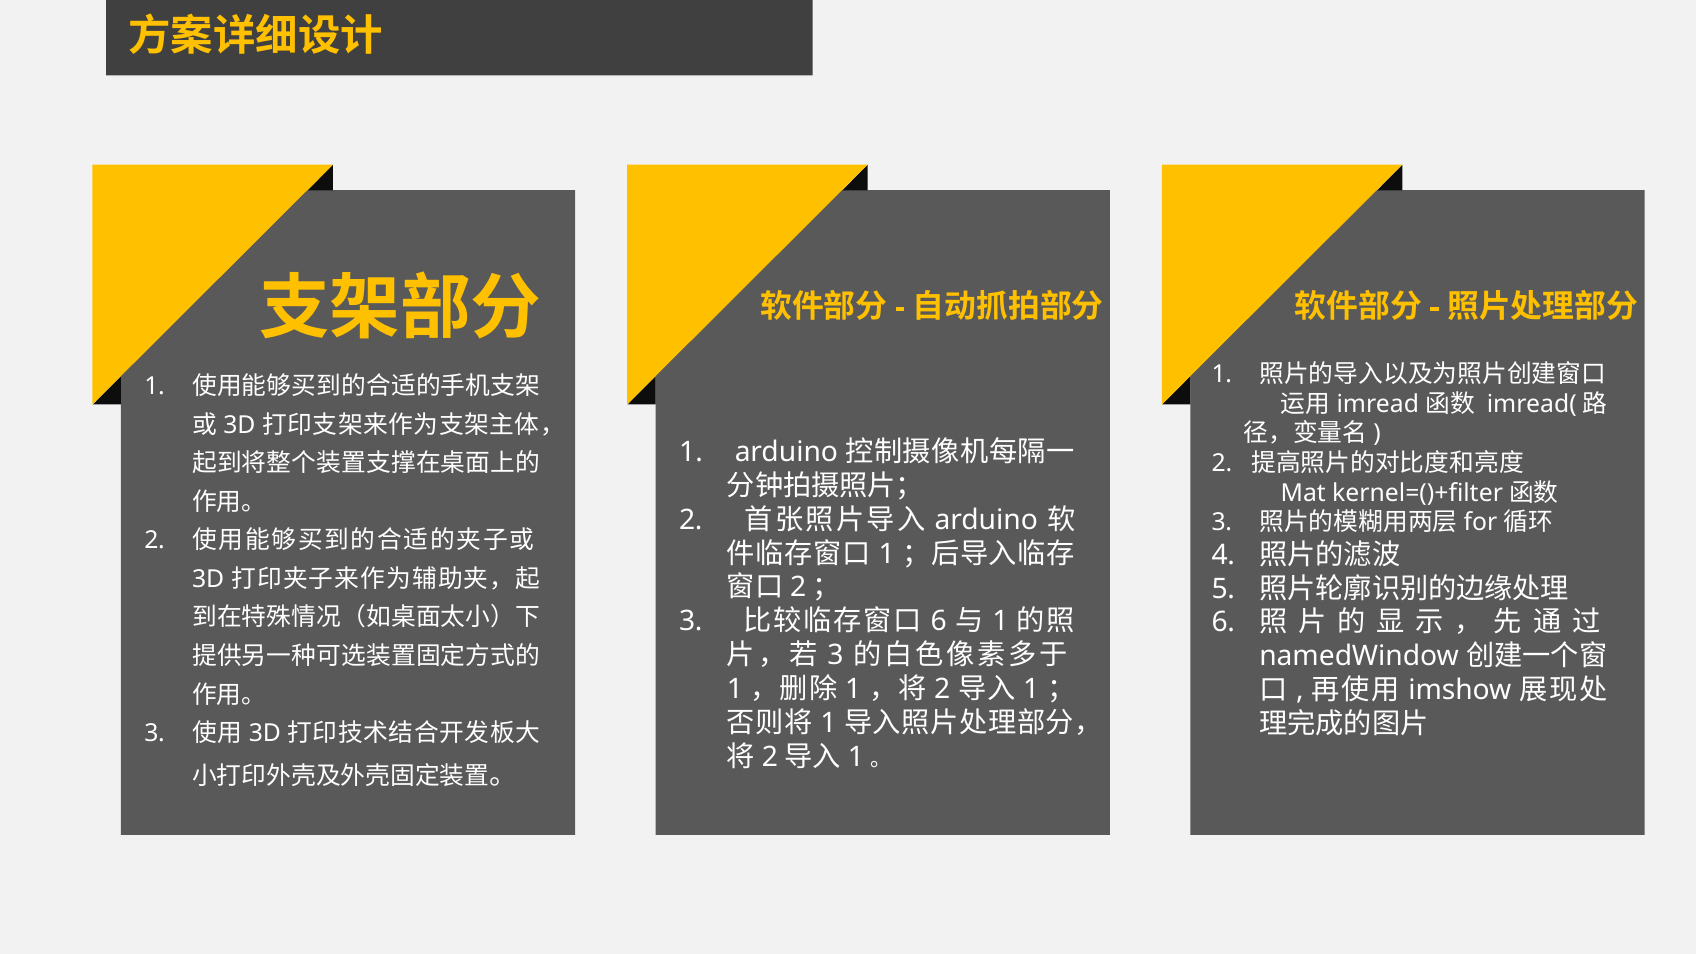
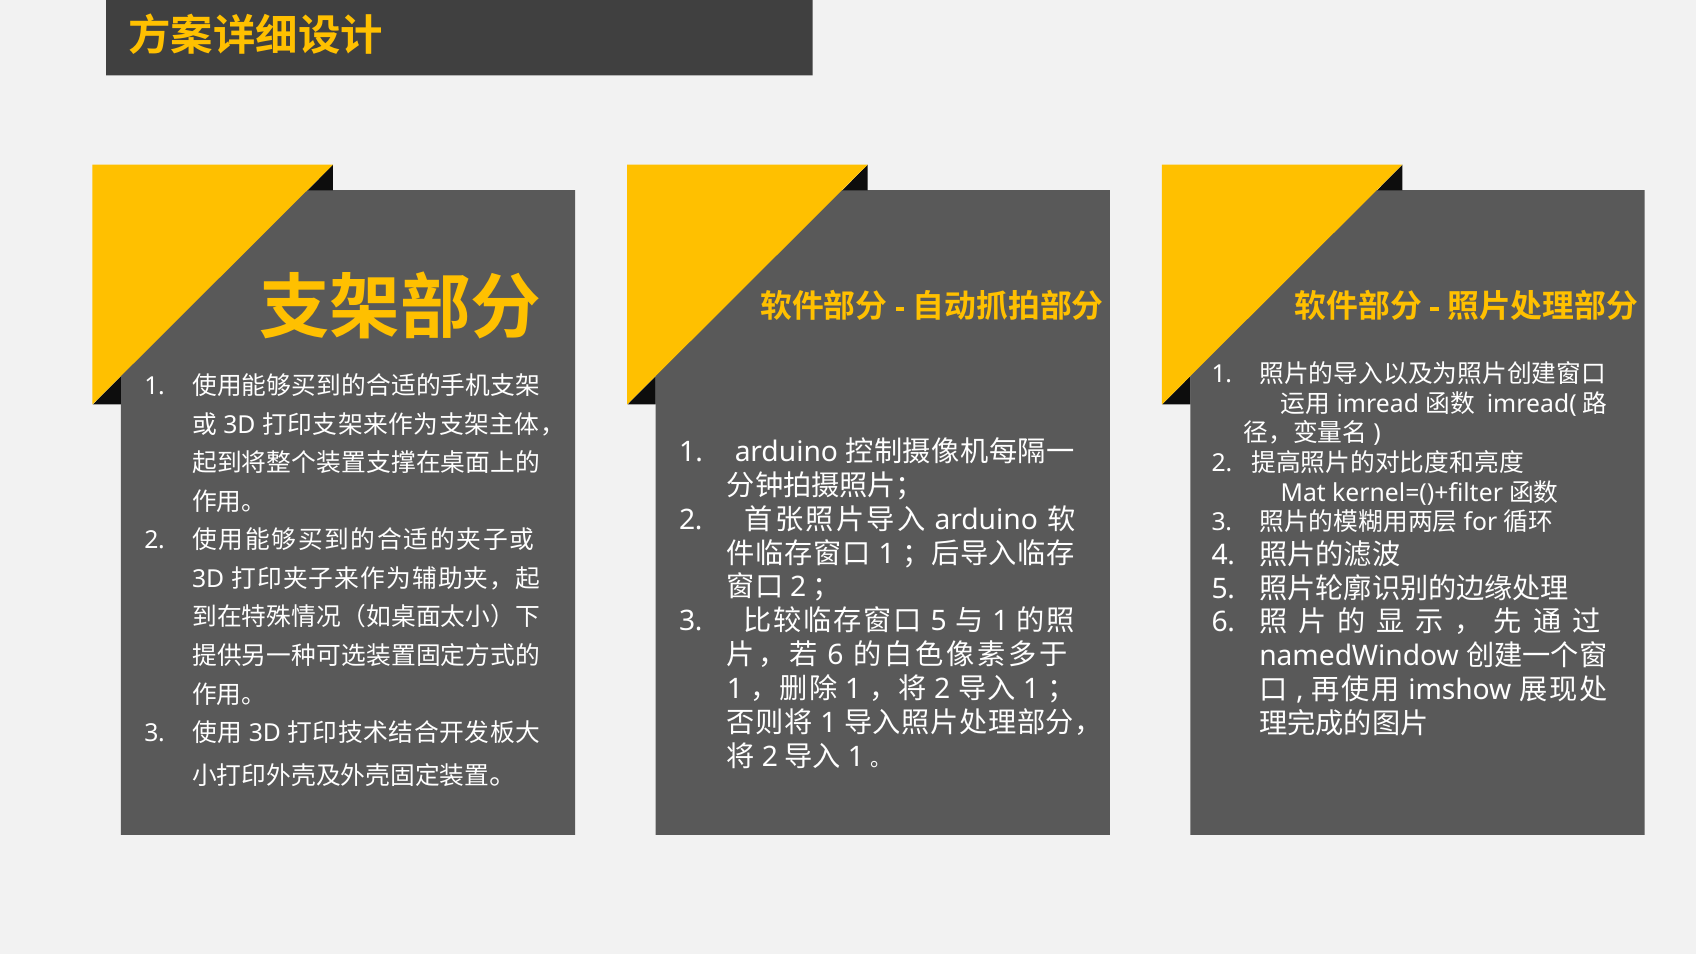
6 at (939, 622): 6 -> 5
3 at (835, 655): 3 -> 6
